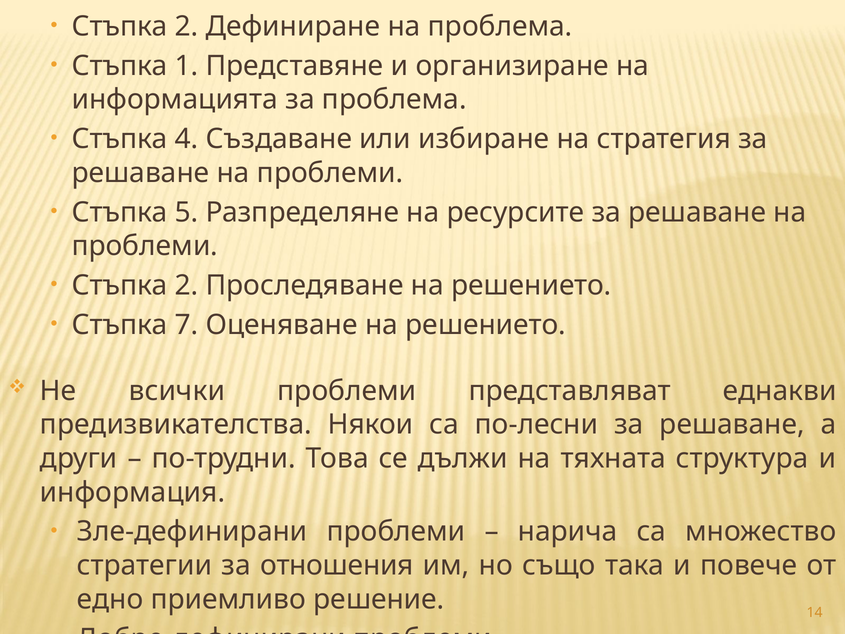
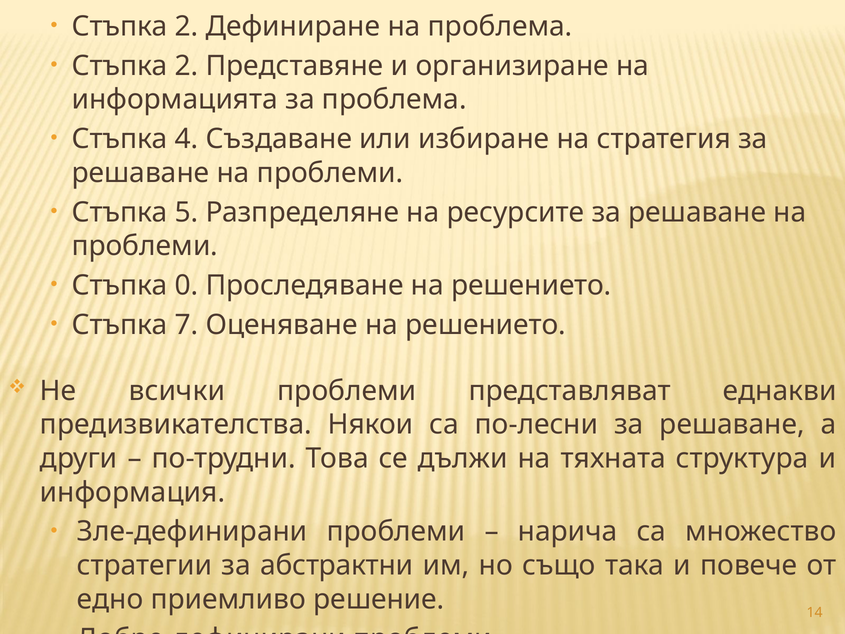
1 at (187, 66): 1 -> 2
2 at (187, 285): 2 -> 0
отношения: отношения -> абстрактни
